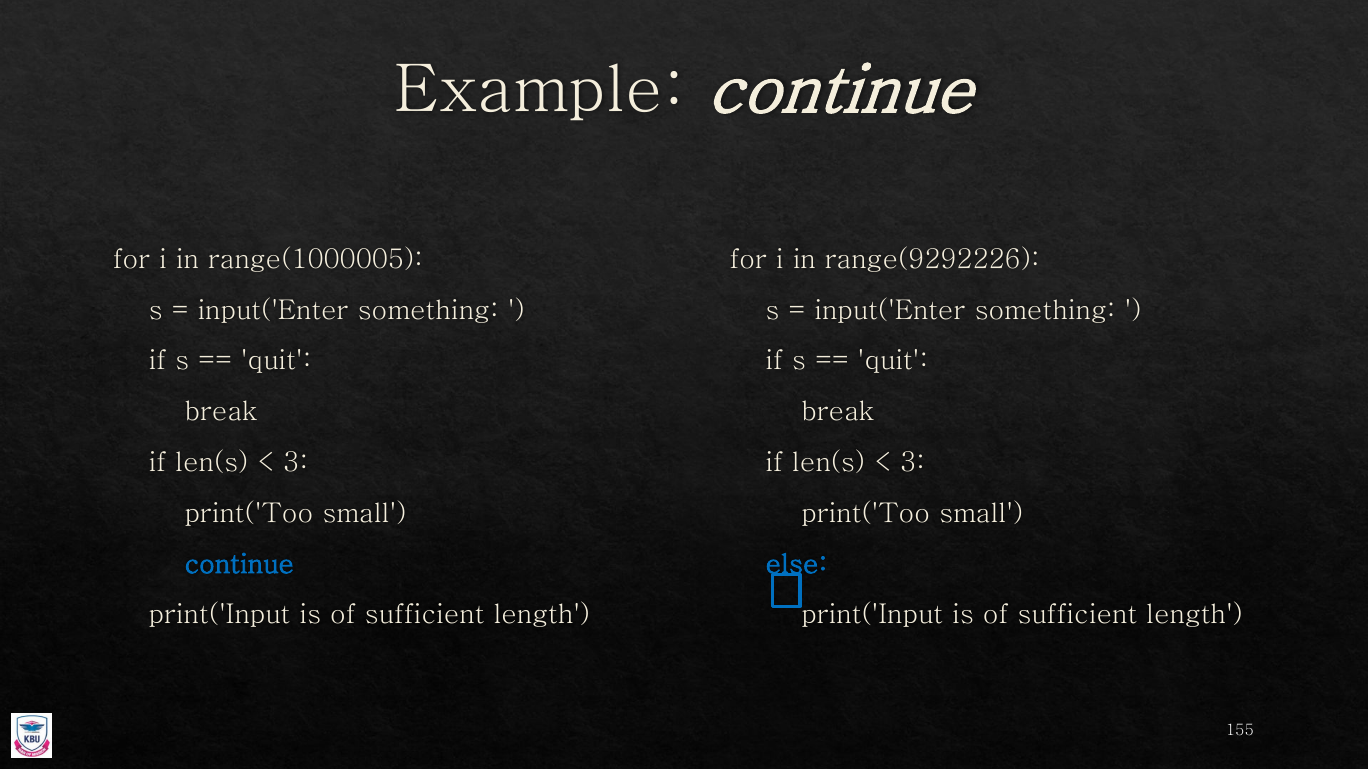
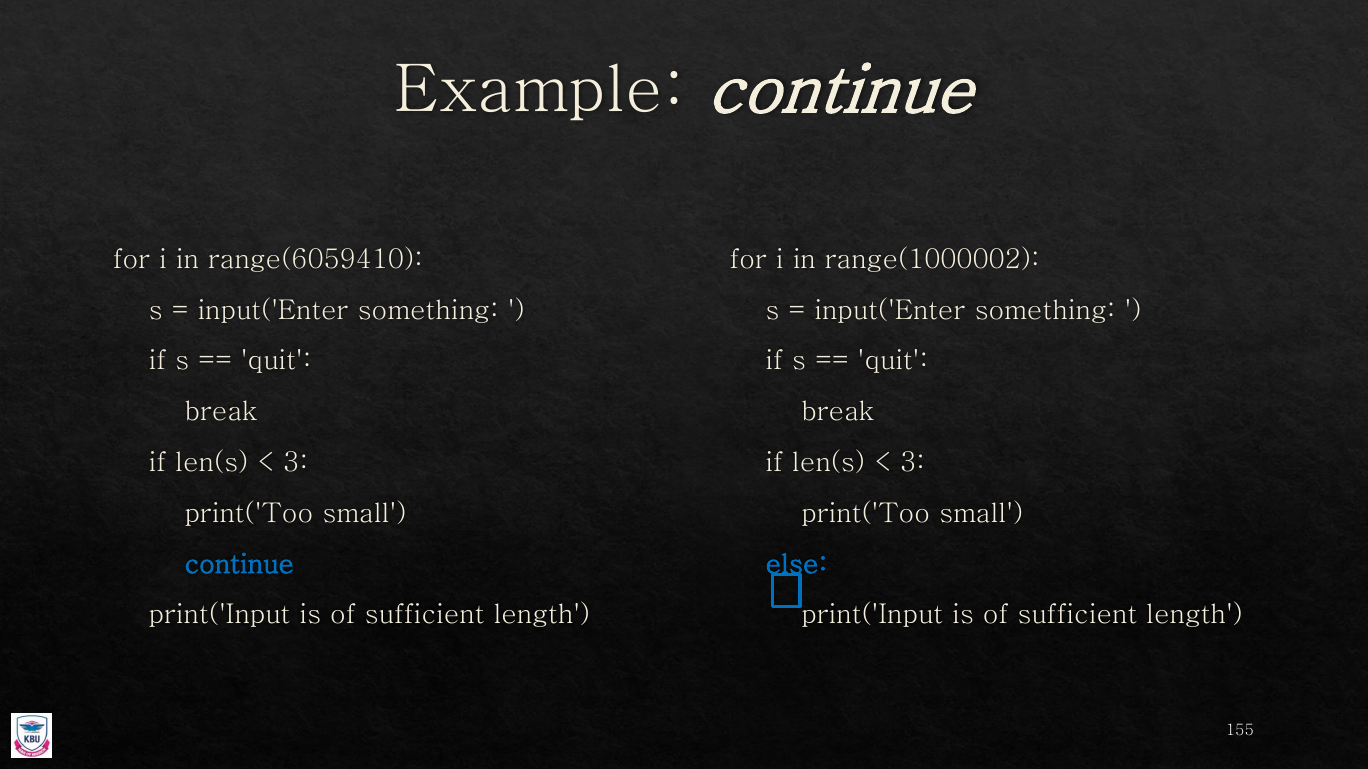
range(1000005: range(1000005 -> range(6059410
range(9292226: range(9292226 -> range(1000002
